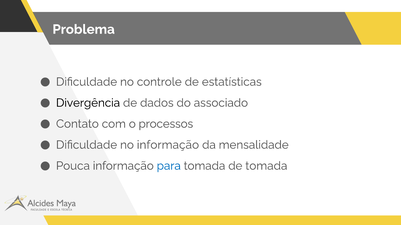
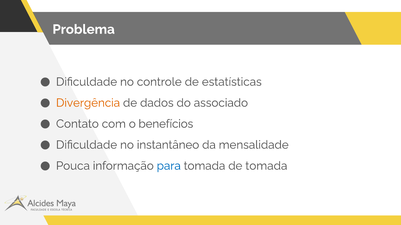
Divergência colour: black -> orange
processos: processos -> benefícios
no informação: informação -> instantâneo
